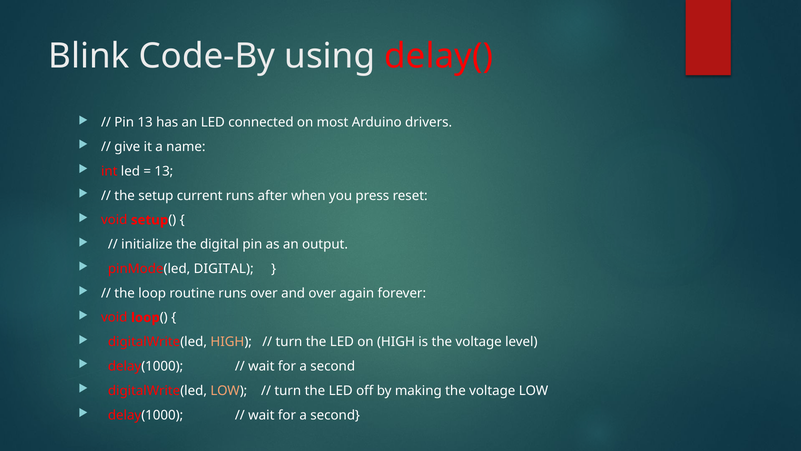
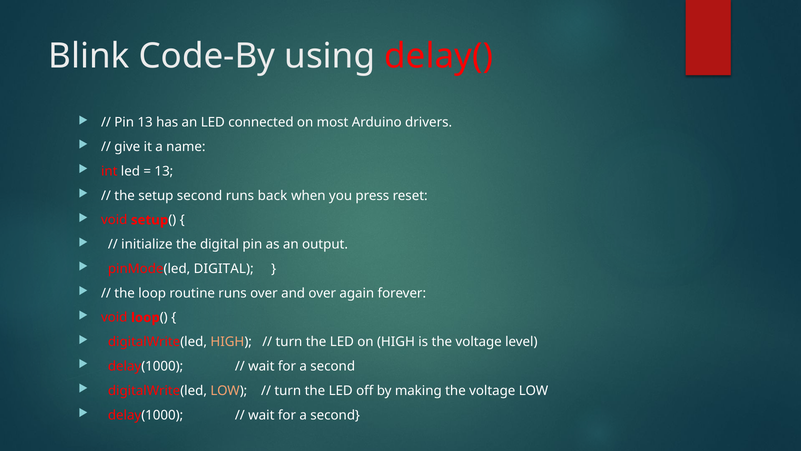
setup current: current -> second
after: after -> back
